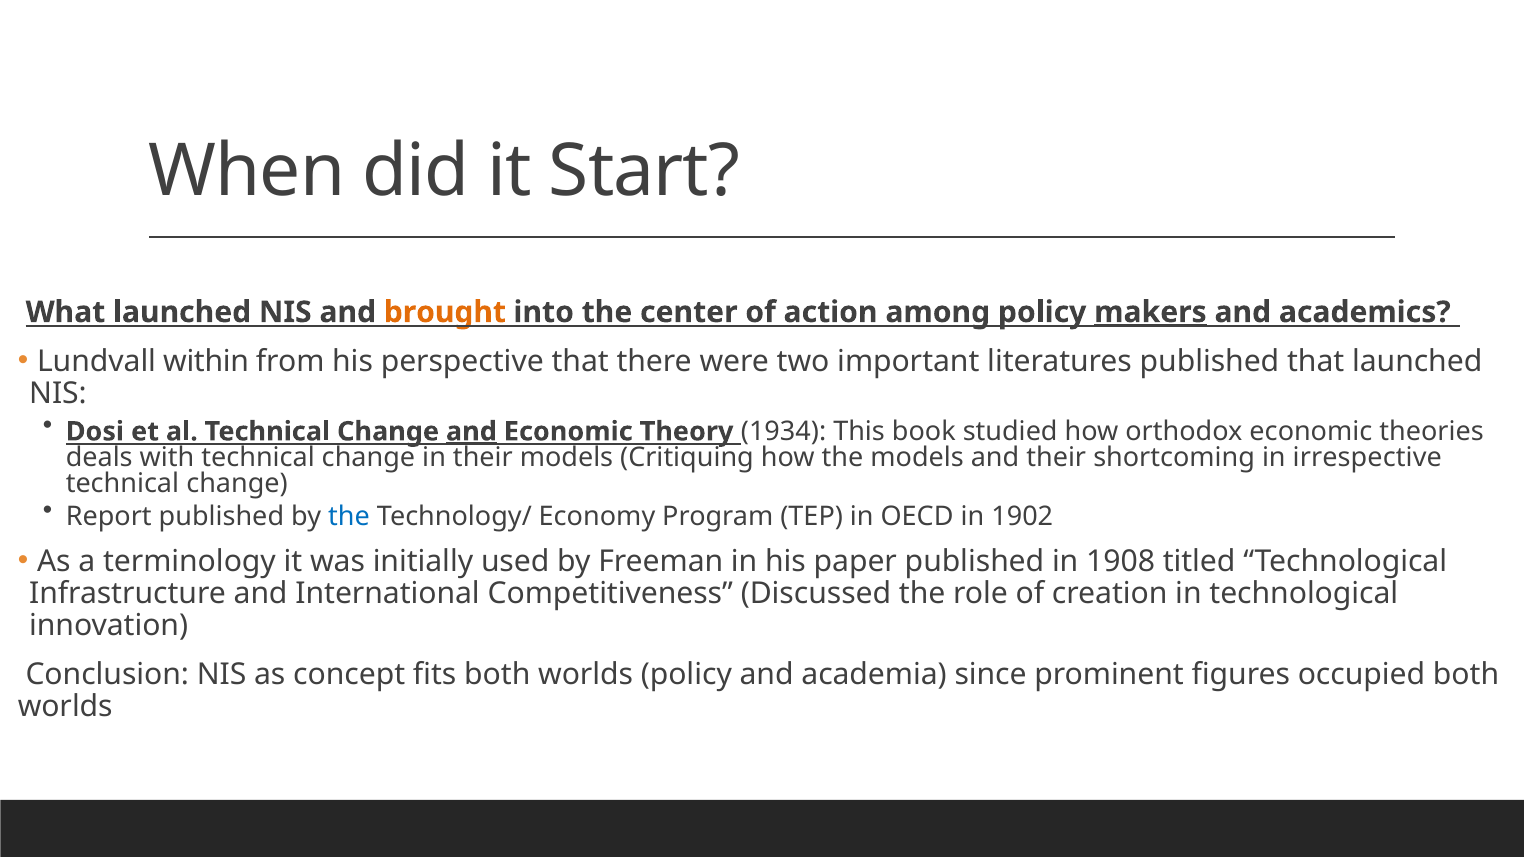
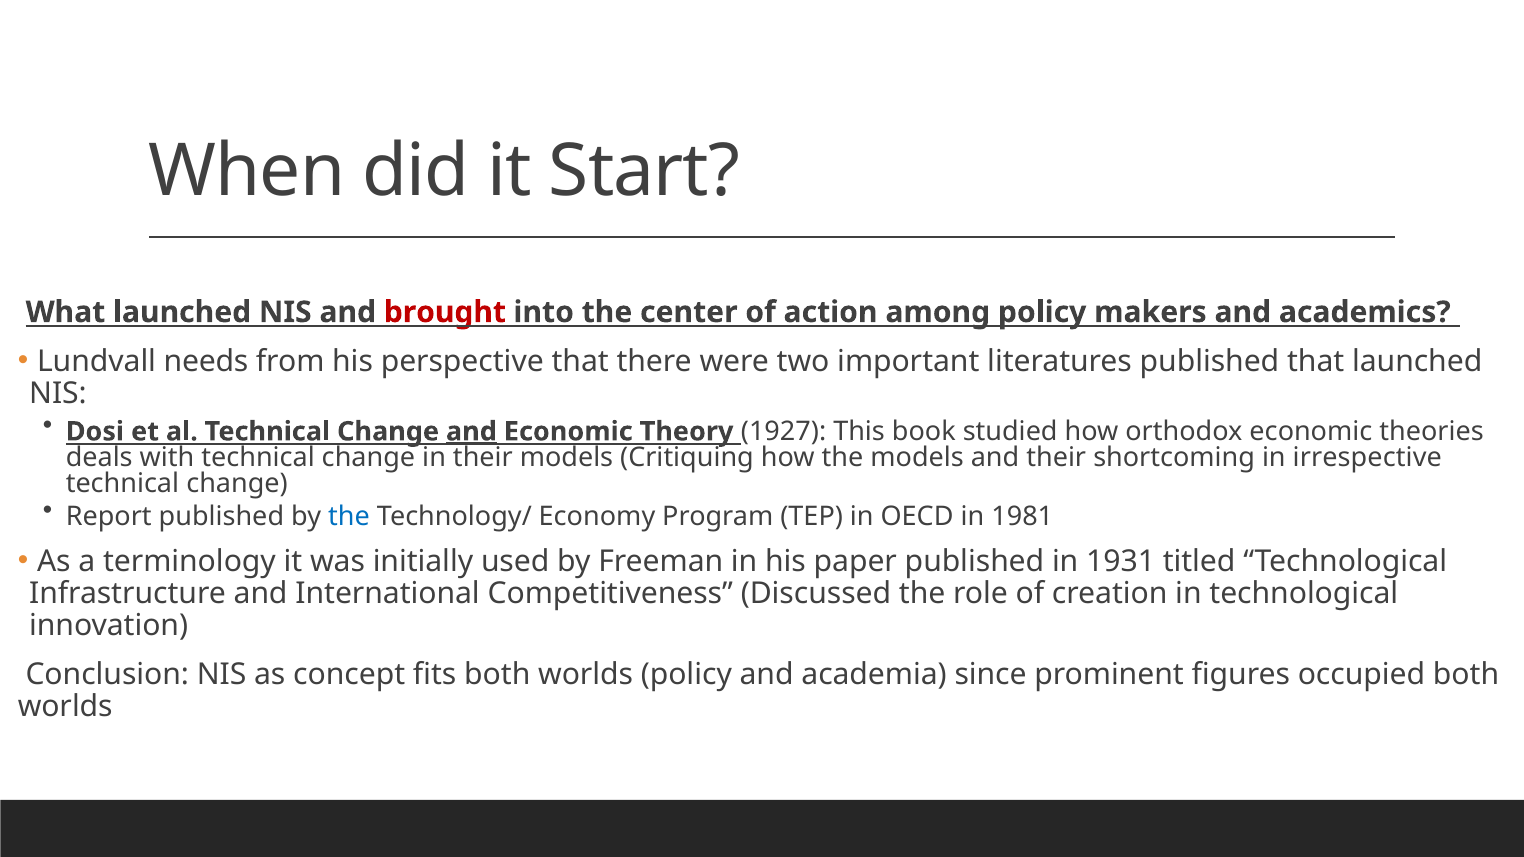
brought colour: orange -> red
makers underline: present -> none
within: within -> needs
1934: 1934 -> 1927
1902: 1902 -> 1981
1908: 1908 -> 1931
